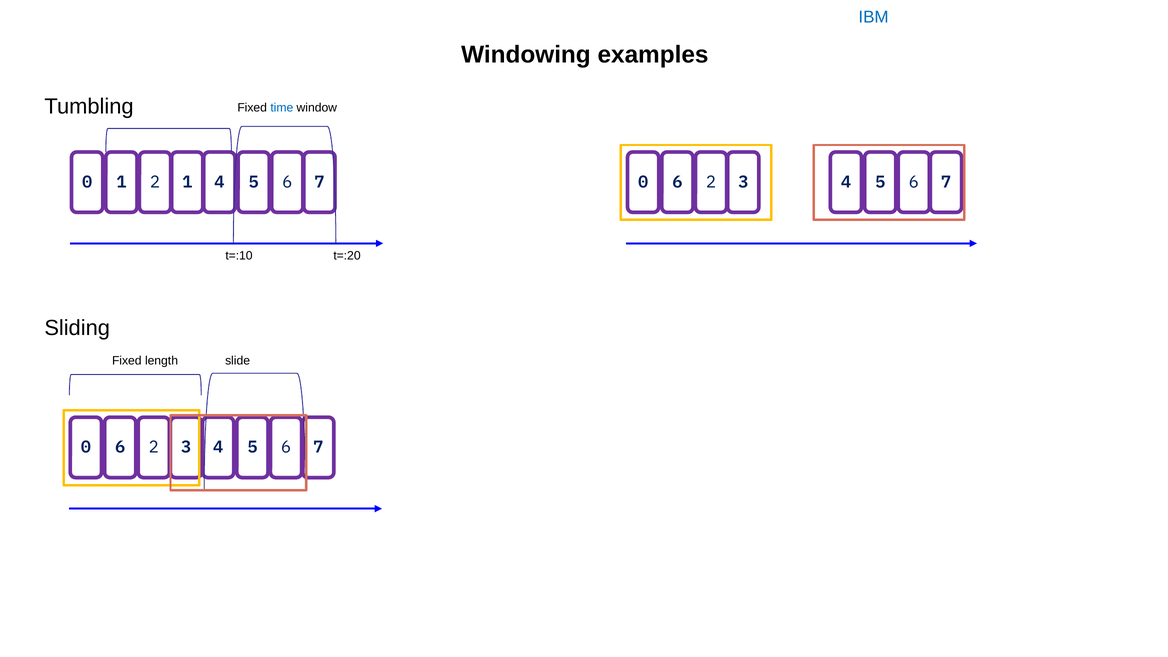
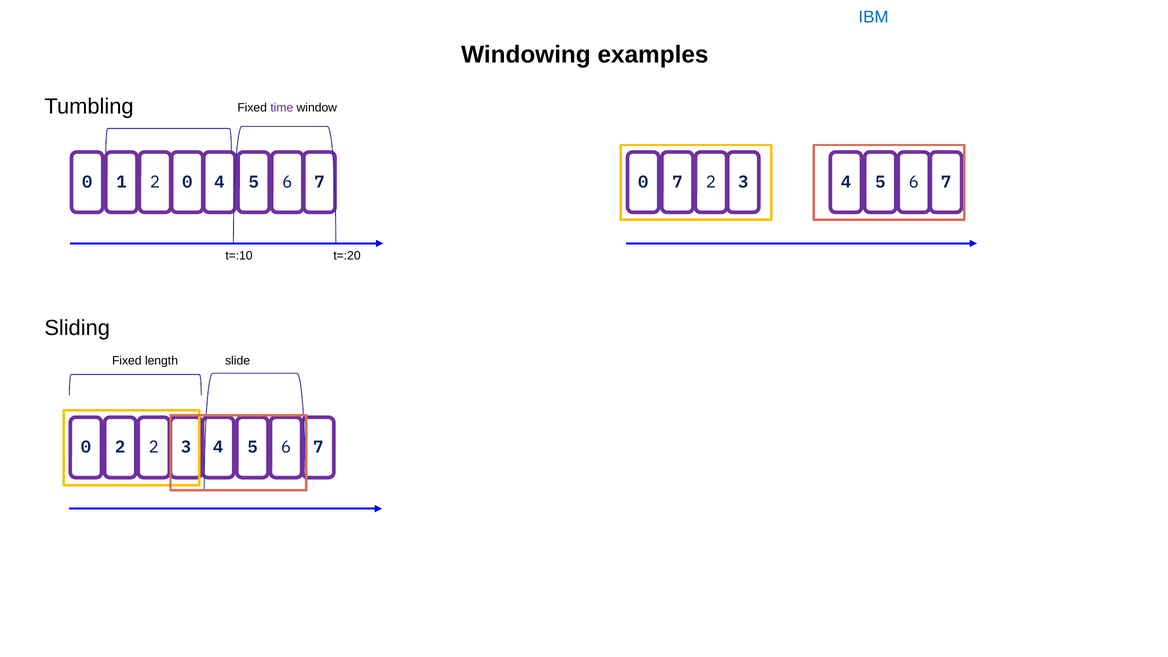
time colour: blue -> purple
2 1: 1 -> 0
6 at (677, 182): 6 -> 7
6 at (120, 447): 6 -> 2
